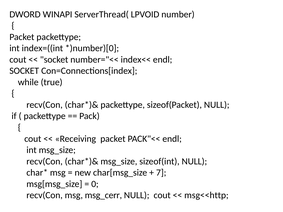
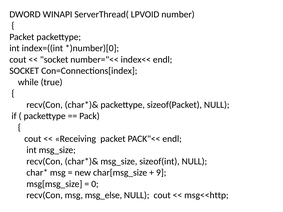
7: 7 -> 9
msg_cerr: msg_cerr -> msg_else
